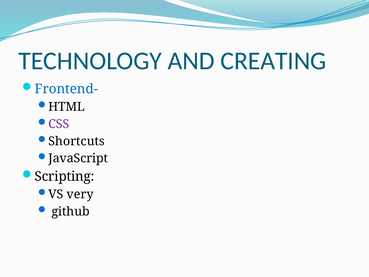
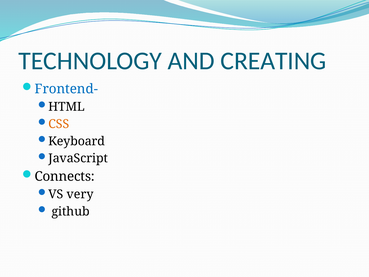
CSS colour: purple -> orange
Shortcuts: Shortcuts -> Keyboard
Scripting: Scripting -> Connects
